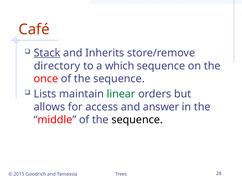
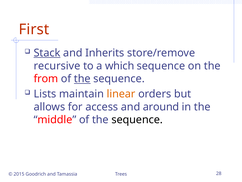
Café: Café -> First
directory: directory -> recursive
once: once -> from
the at (82, 79) underline: none -> present
linear colour: green -> orange
answer: answer -> around
